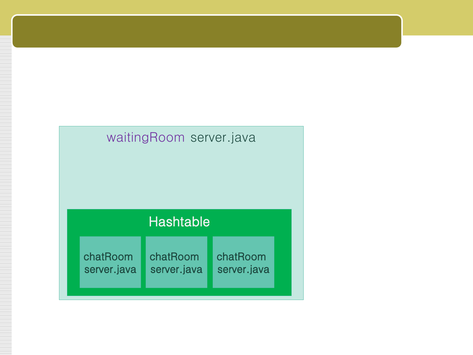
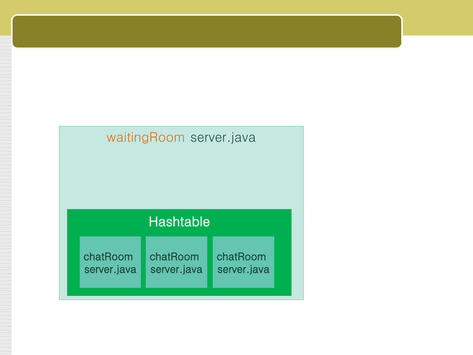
waitingRoom colour: purple -> orange
